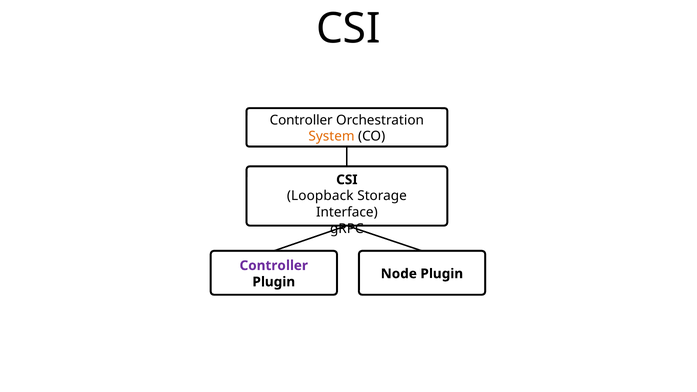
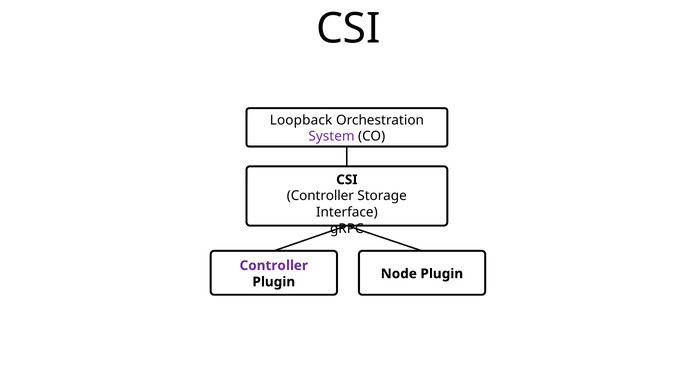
Controller at (301, 120): Controller -> Loopback
System colour: orange -> purple
Loopback at (320, 196): Loopback -> Controller
